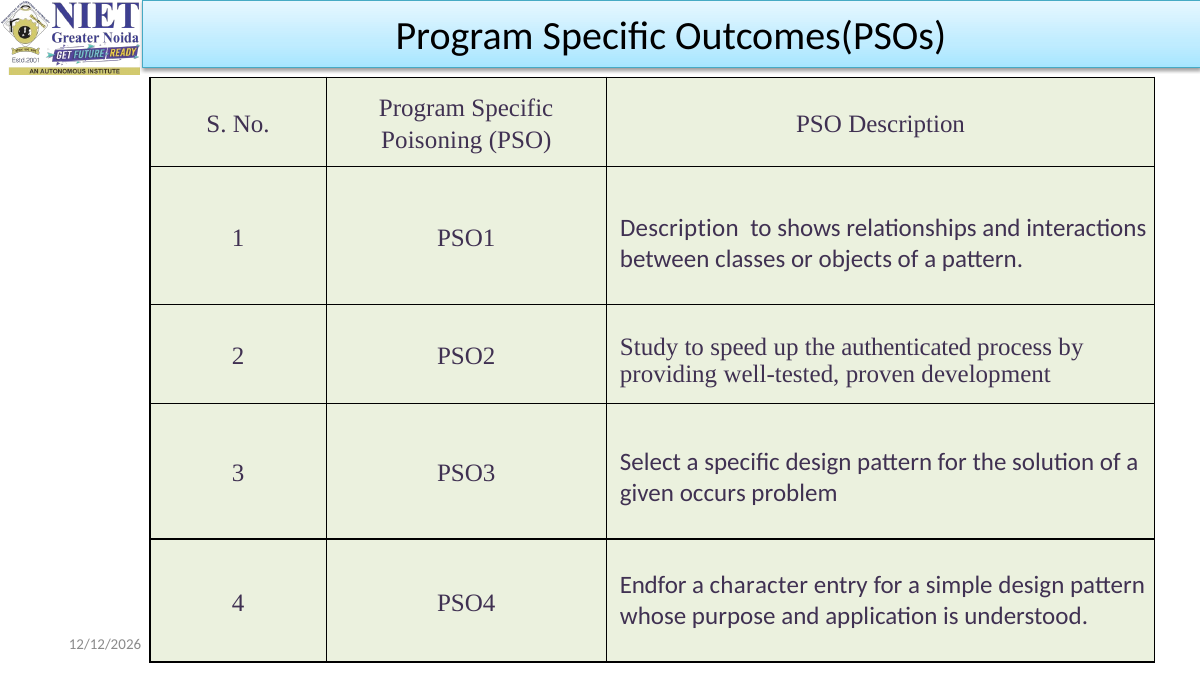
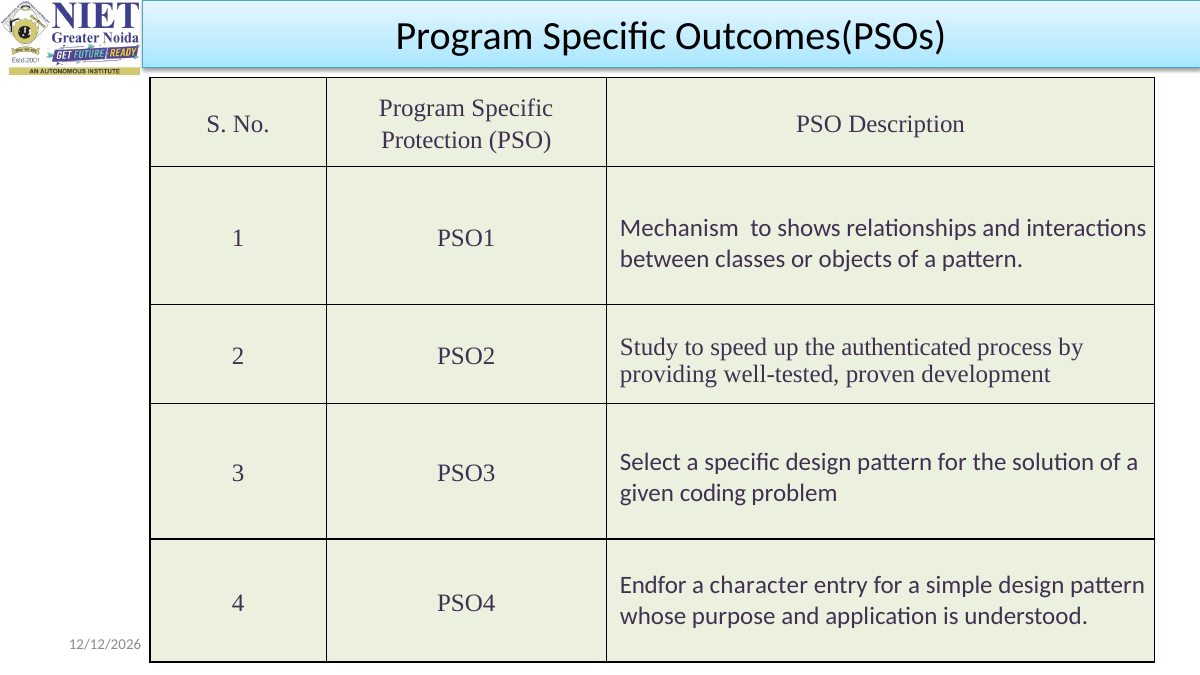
Poisoning: Poisoning -> Protection
PSO1 Description: Description -> Mechanism
occurs: occurs -> coding
